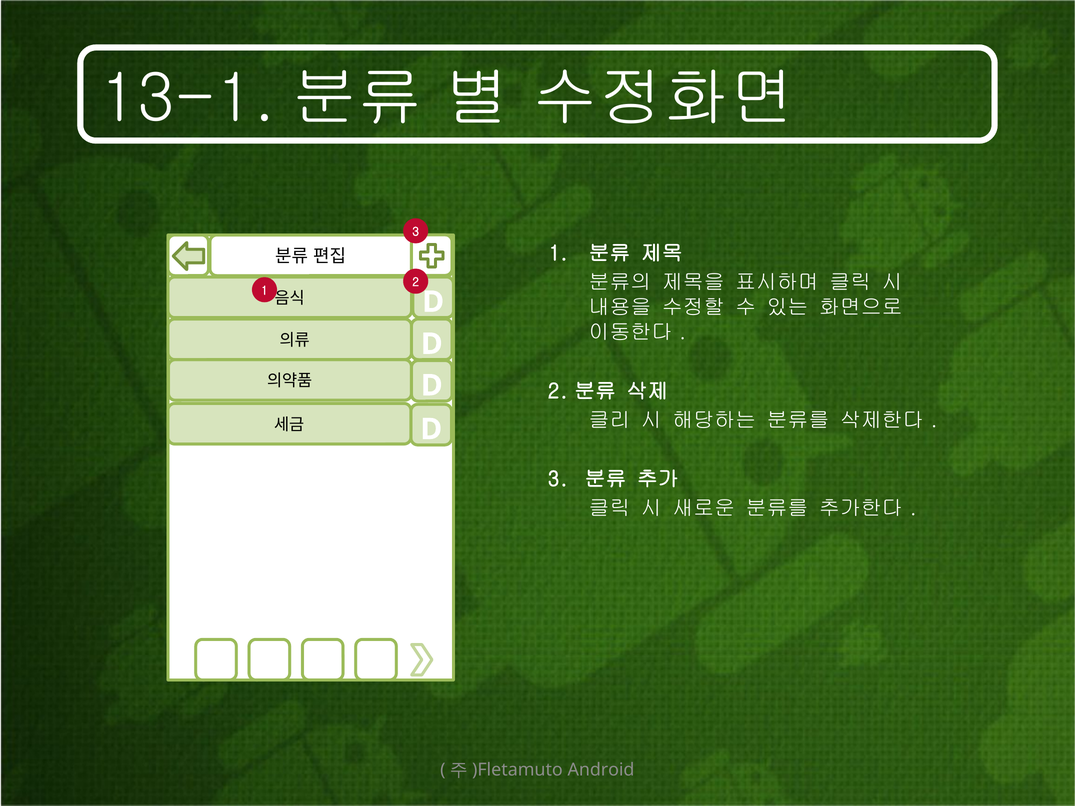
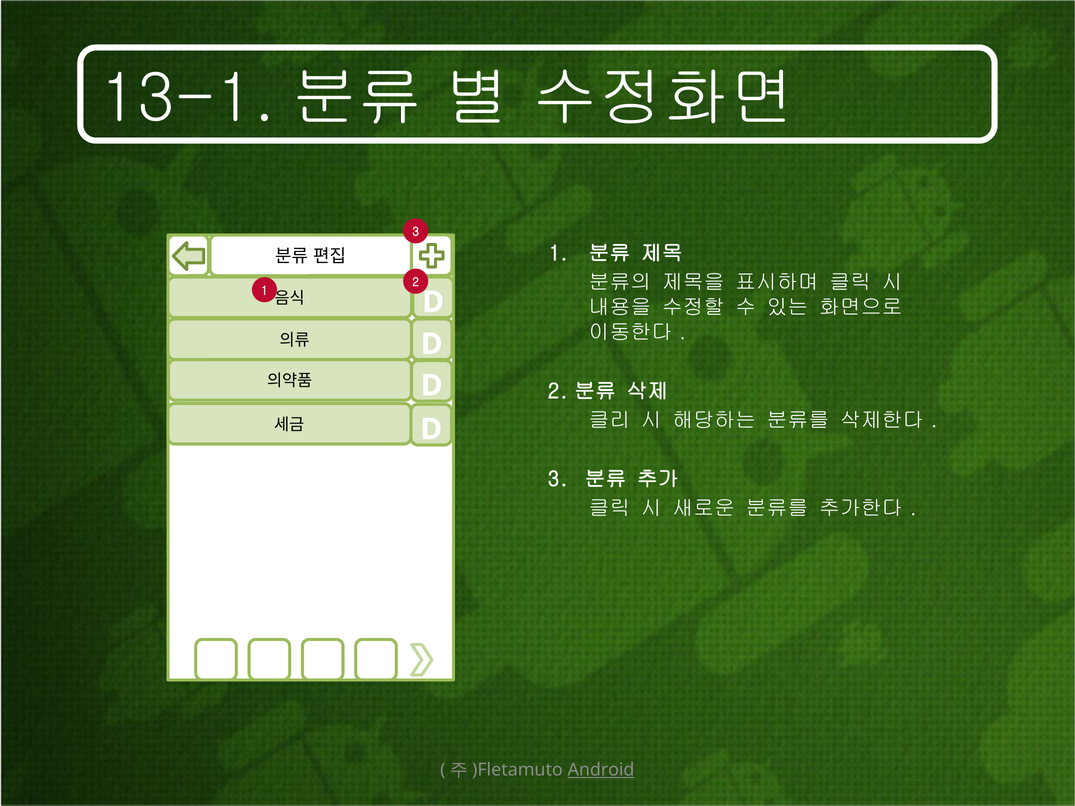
Android underline: none -> present
